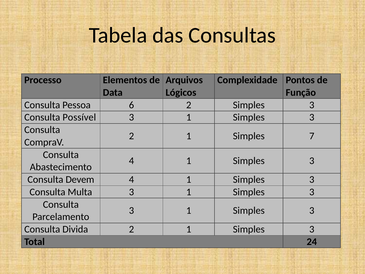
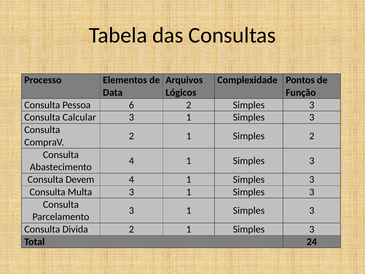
Possível: Possível -> Calcular
Simples 7: 7 -> 2
